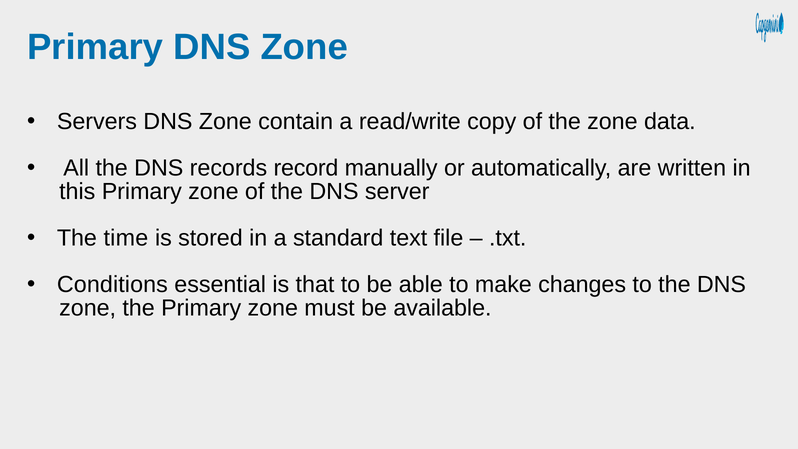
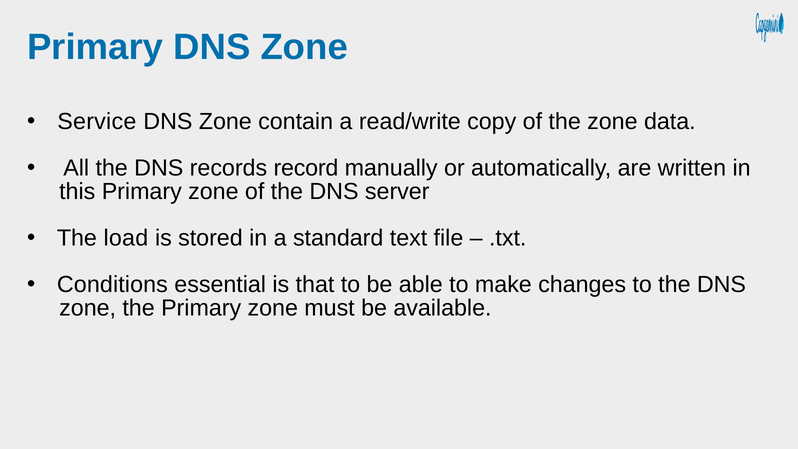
Servers: Servers -> Service
time: time -> load
